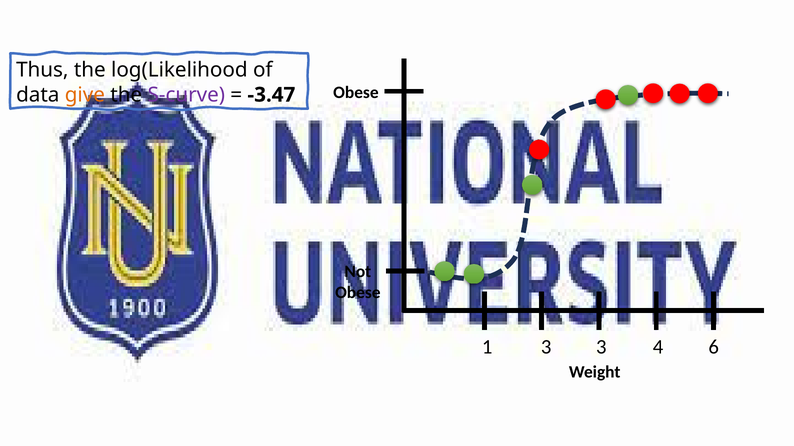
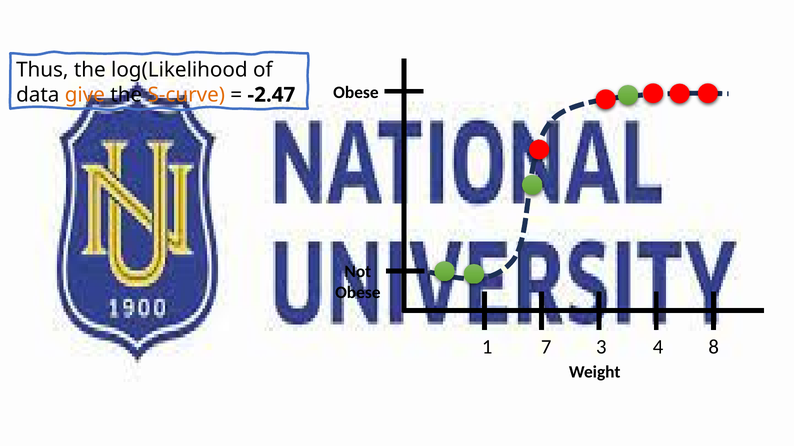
S-curve colour: purple -> orange
-3.47: -3.47 -> -2.47
6: 6 -> 8
1 3: 3 -> 7
